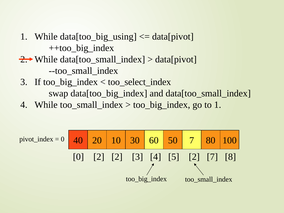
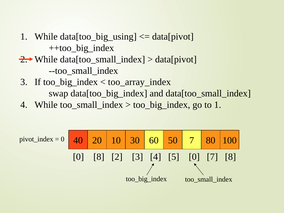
too_select_index: too_select_index -> too_array_index
0 2: 2 -> 8
5 2: 2 -> 0
